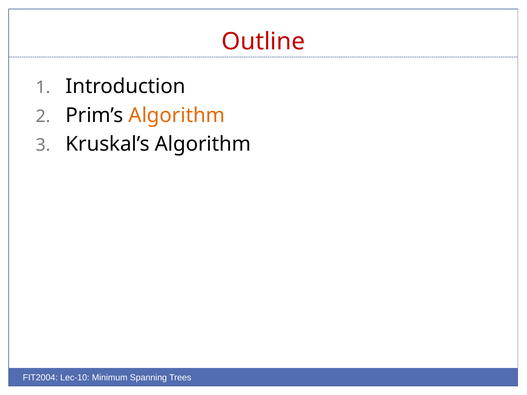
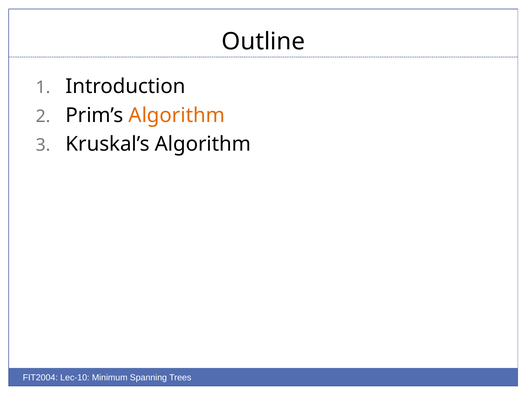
Outline colour: red -> black
